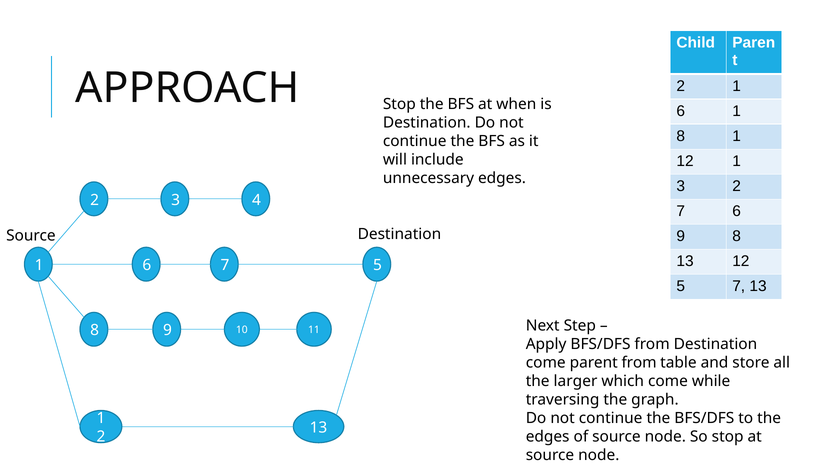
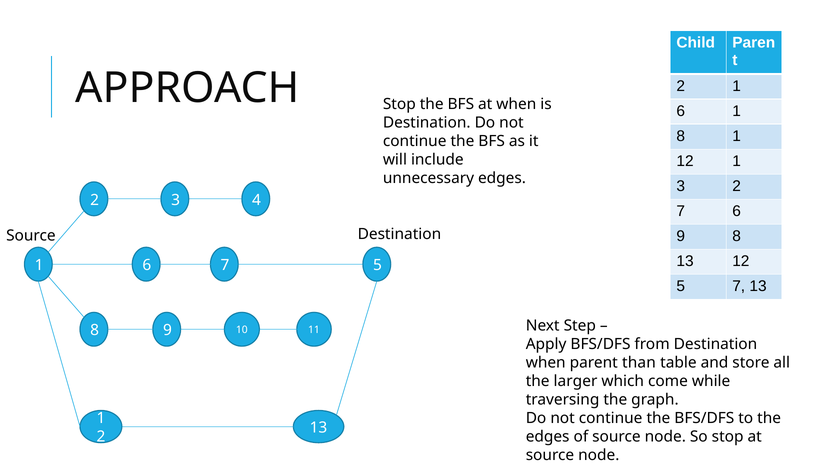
come at (546, 363): come -> when
parent from: from -> than
